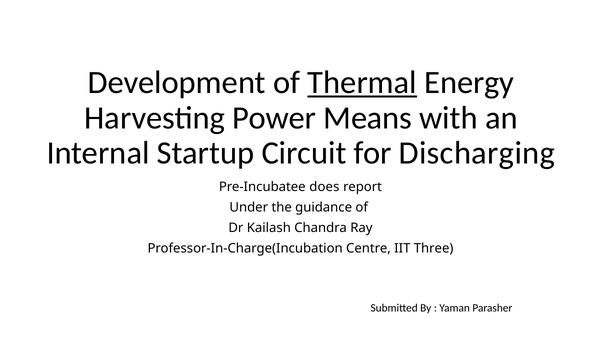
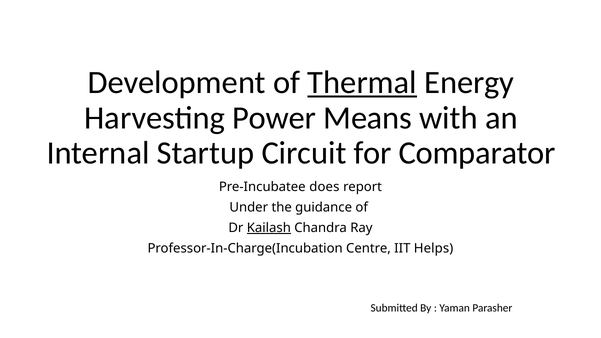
Discharging: Discharging -> Comparator
Kailash underline: none -> present
Three: Three -> Helps
